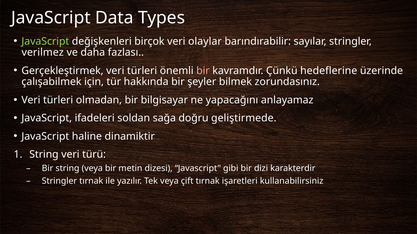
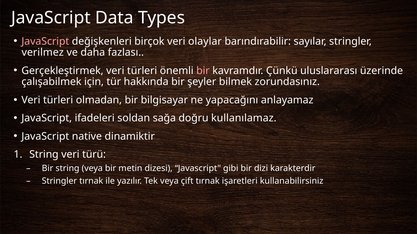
JavaScript at (45, 41) colour: light green -> pink
hedeflerine: hedeflerine -> uluslararası
geliştirmede: geliştirmede -> kullanılamaz
haline: haline -> native
